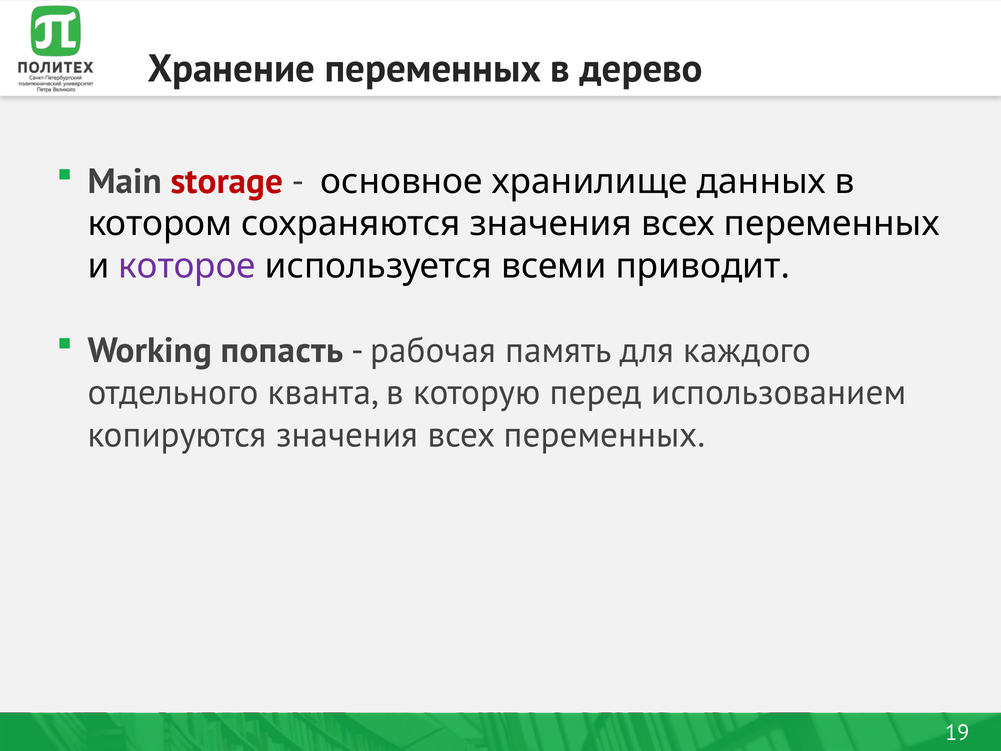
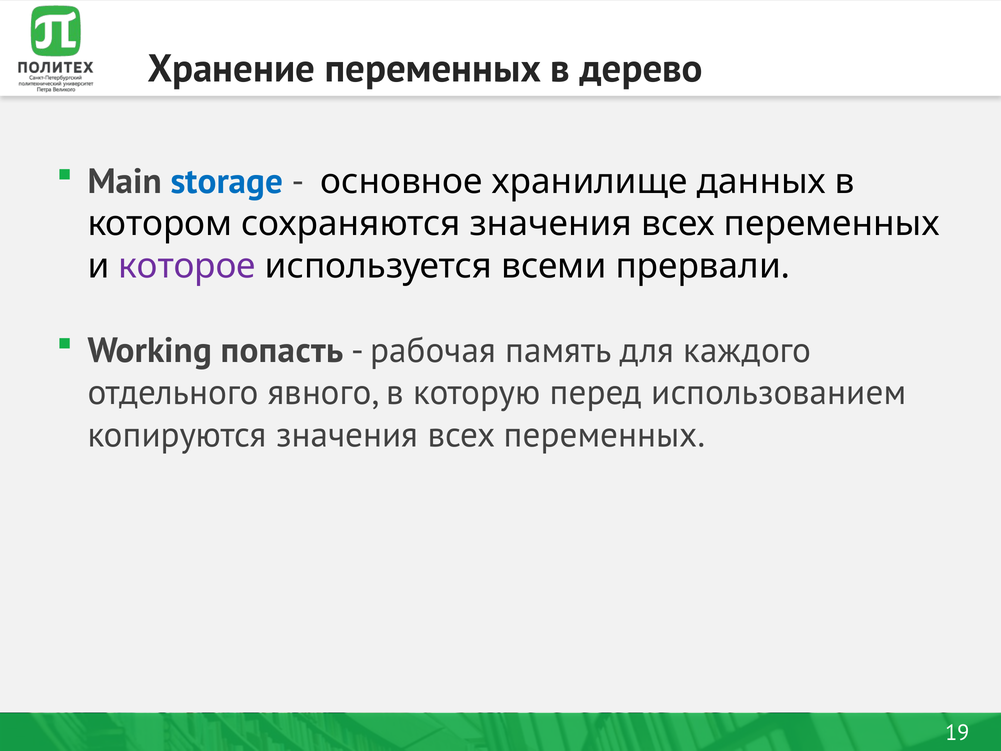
storage colour: red -> blue
приводит: приводит -> прервали
кванта: кванта -> явного
